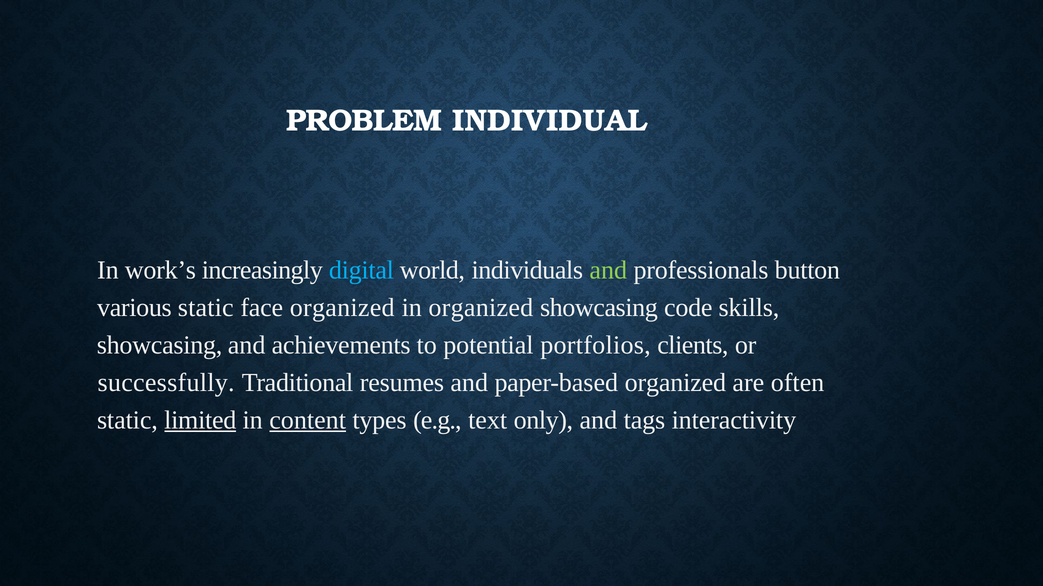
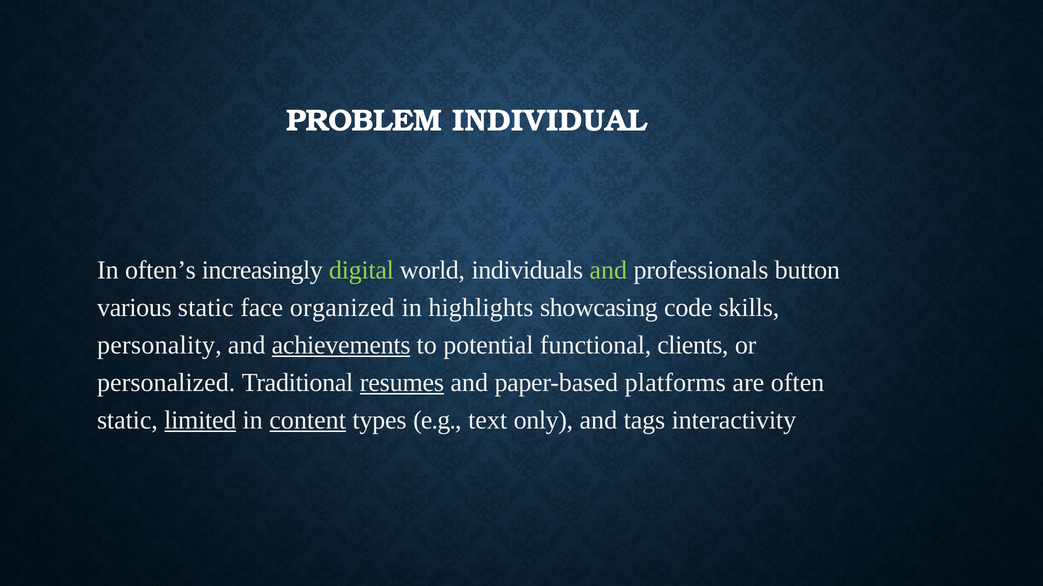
work’s: work’s -> often’s
digital colour: light blue -> light green
in organized: organized -> highlights
showcasing at (160, 345): showcasing -> personality
achievements underline: none -> present
portfolios: portfolios -> functional
successfully: successfully -> personalized
resumes underline: none -> present
paper-based organized: organized -> platforms
